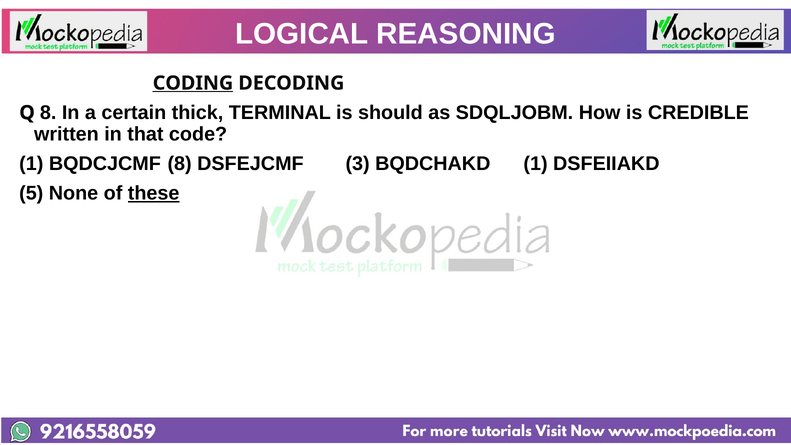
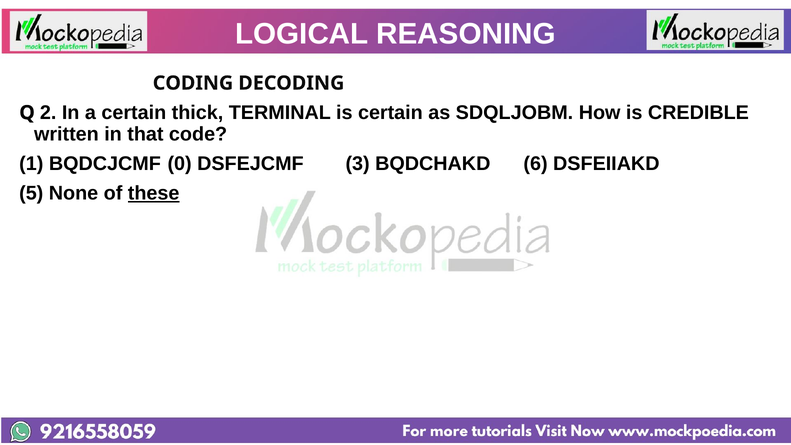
CODING underline: present -> none
Q 8: 8 -> 2
is should: should -> certain
BQDCJCMF 8: 8 -> 0
BQDCHAKD 1: 1 -> 6
